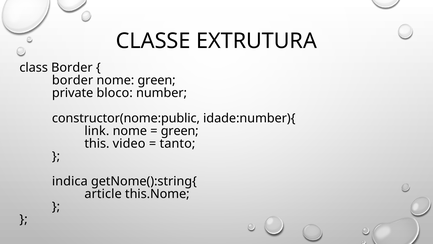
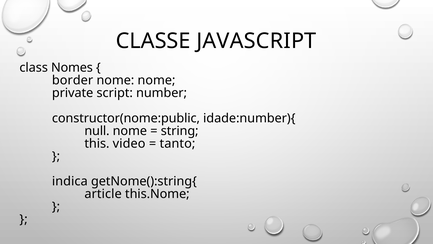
EXTRUTURA: EXTRUTURA -> JAVASCRIPT
class Border: Border -> Nomes
nome green: green -> nome
bloco: bloco -> script
link: link -> null
green at (180, 131): green -> string
